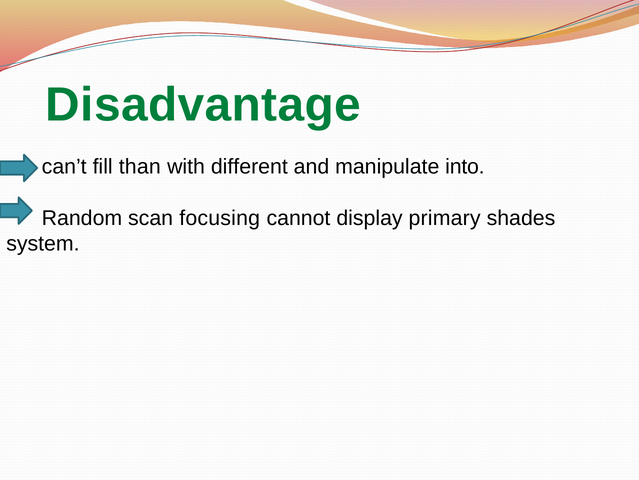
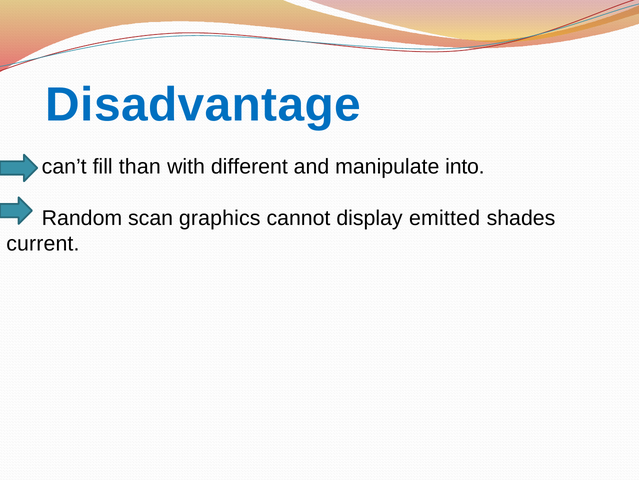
Disadvantage colour: green -> blue
focusing: focusing -> graphics
primary: primary -> emitted
system: system -> current
